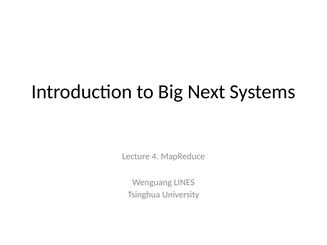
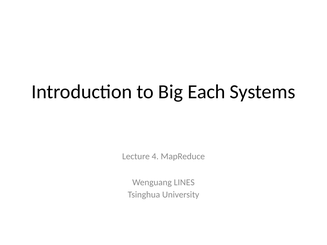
Next: Next -> Each
